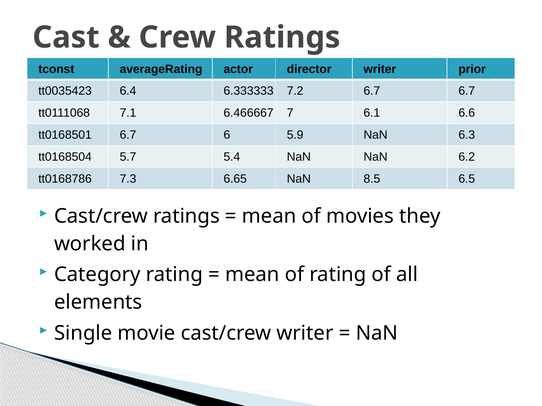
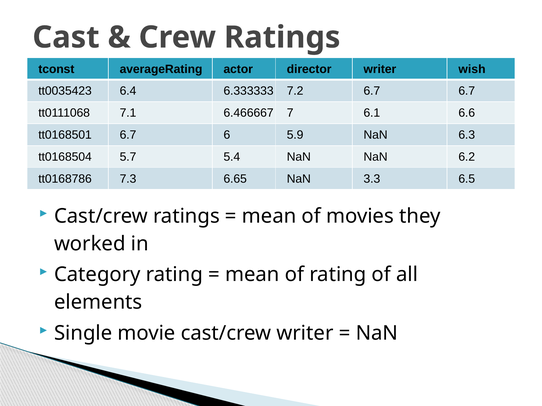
prior: prior -> wish
8.5: 8.5 -> 3.3
